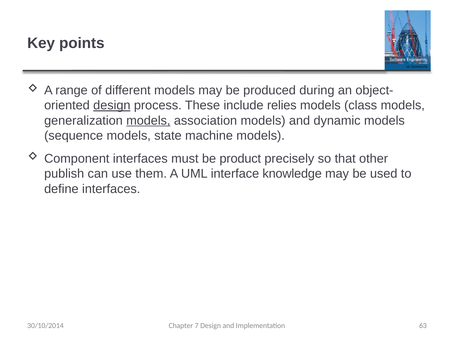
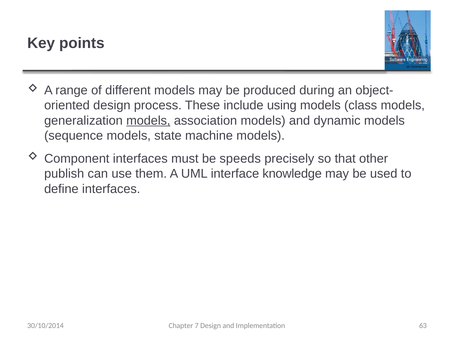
design at (112, 105) underline: present -> none
relies: relies -> using
product: product -> speeds
